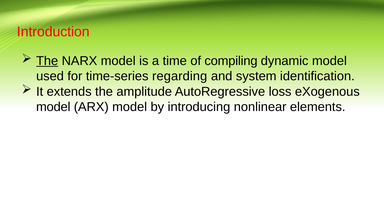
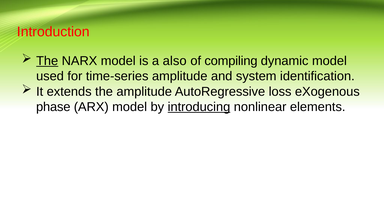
time: time -> also
time-series regarding: regarding -> amplitude
model at (53, 107): model -> phase
introducing underline: none -> present
